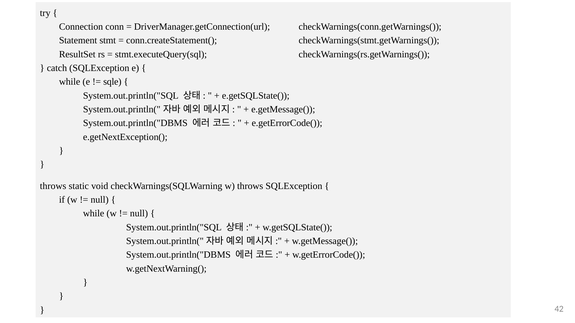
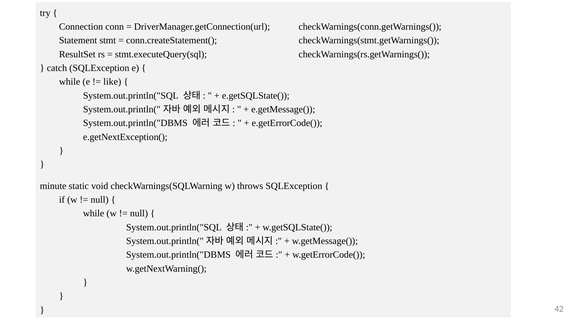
sqle: sqle -> like
throws at (53, 186): throws -> minute
